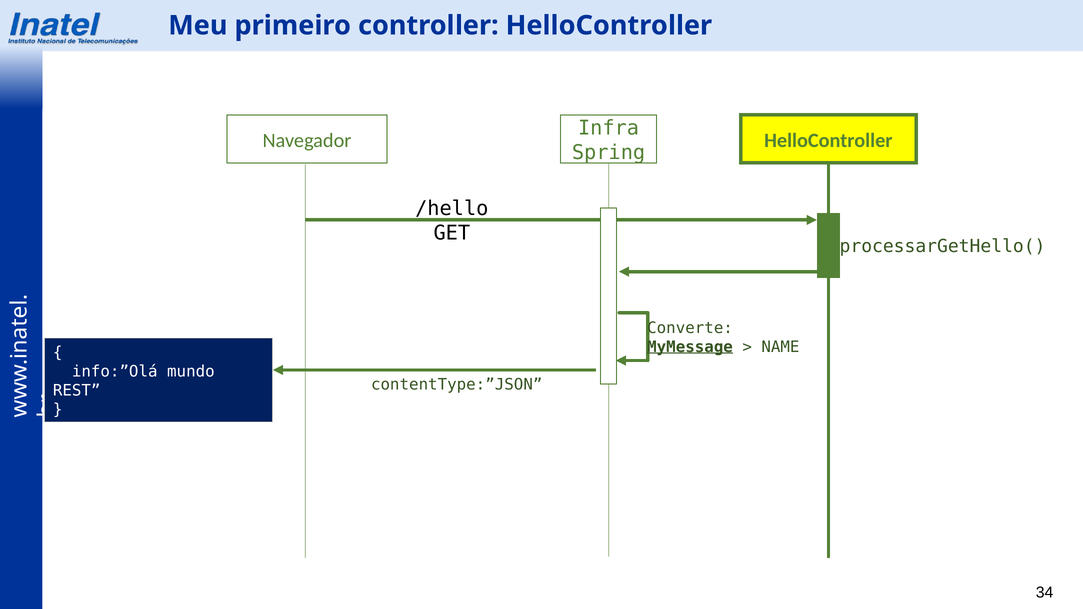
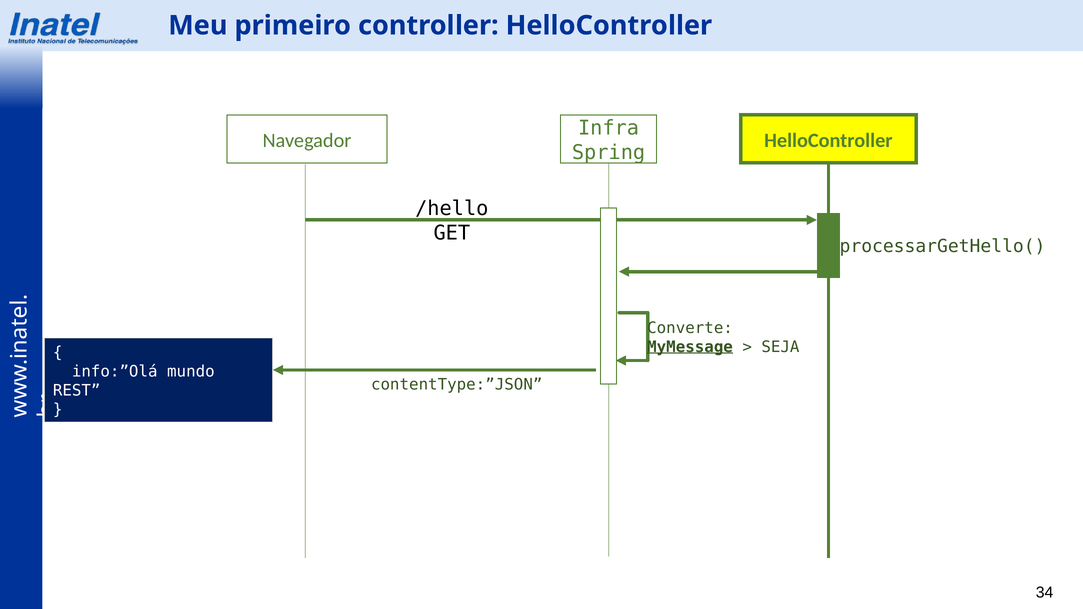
NAME: NAME -> SEJA
